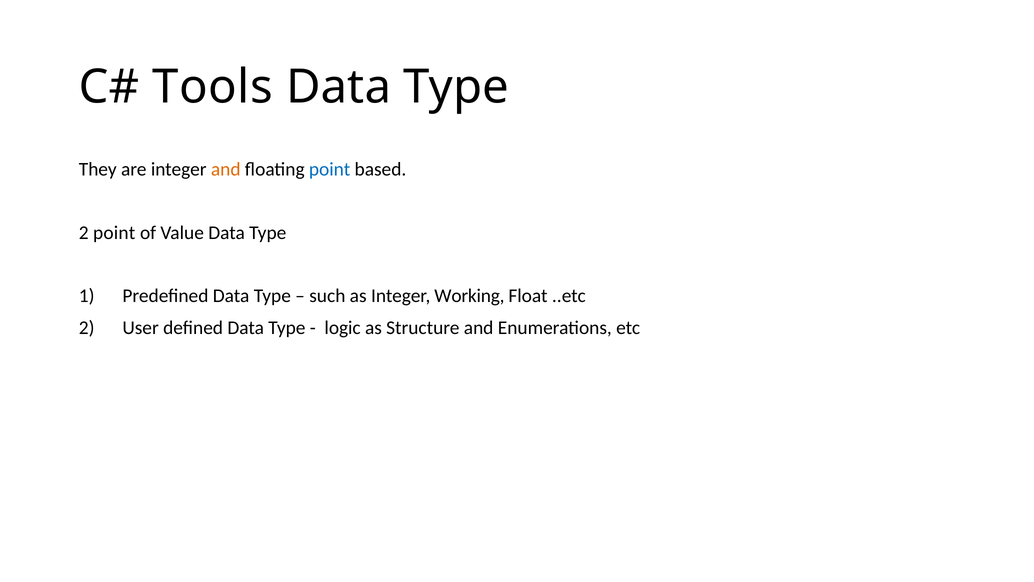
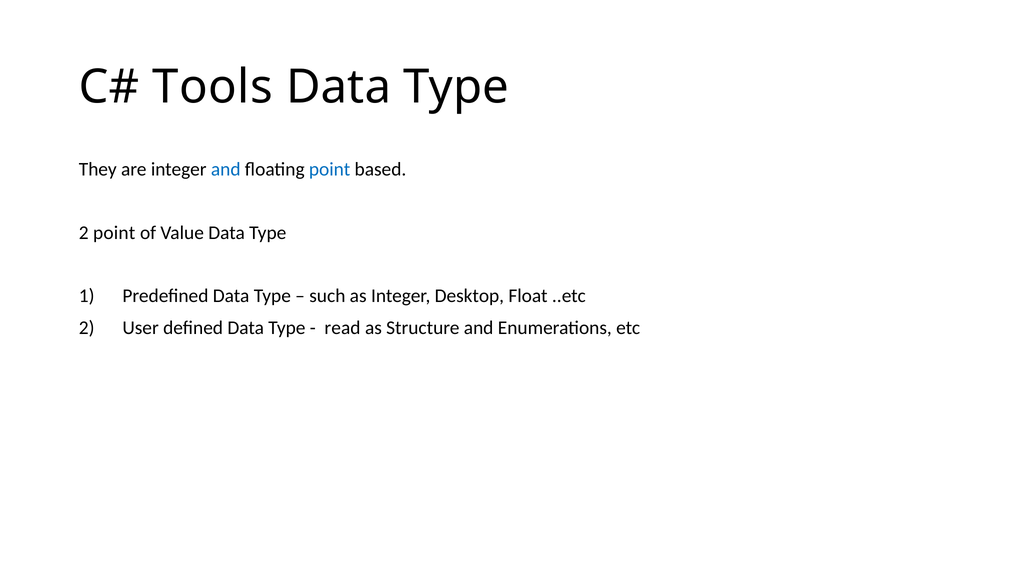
and at (226, 169) colour: orange -> blue
Working: Working -> Desktop
logic: logic -> read
